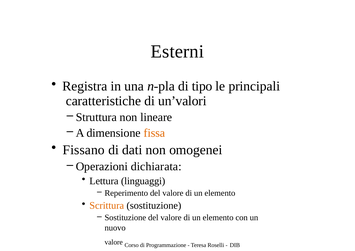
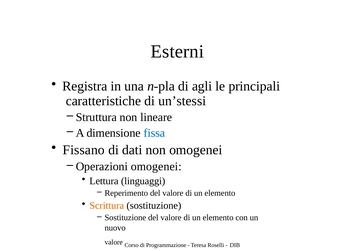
tipo: tipo -> agli
un’valori: un’valori -> un’stessi
fissa colour: orange -> blue
Operazioni dichiarata: dichiarata -> omogenei
